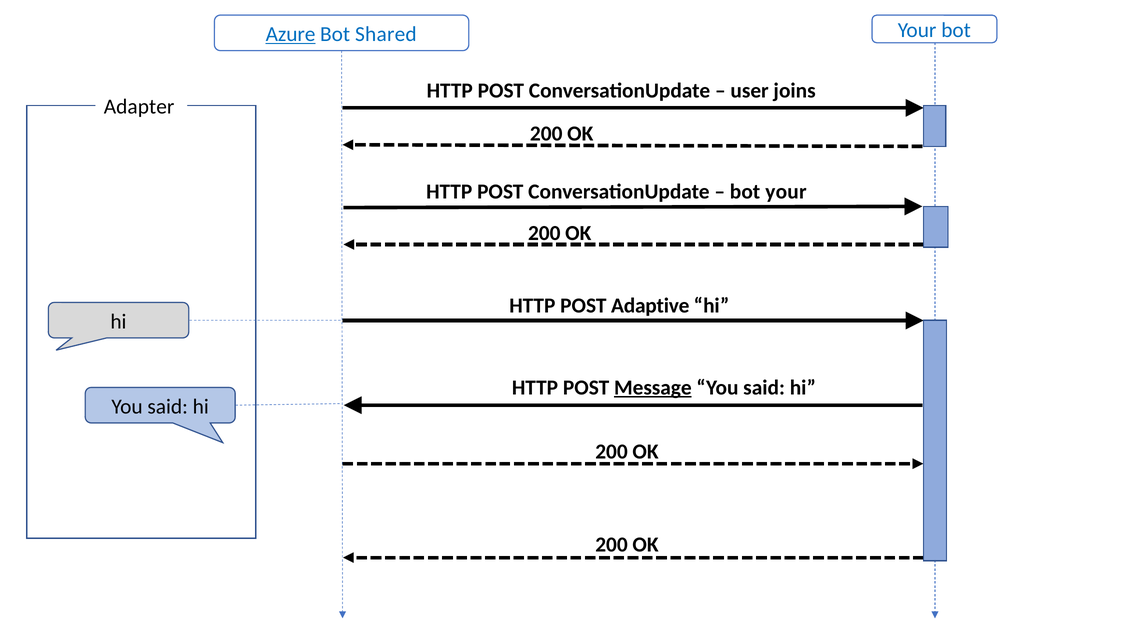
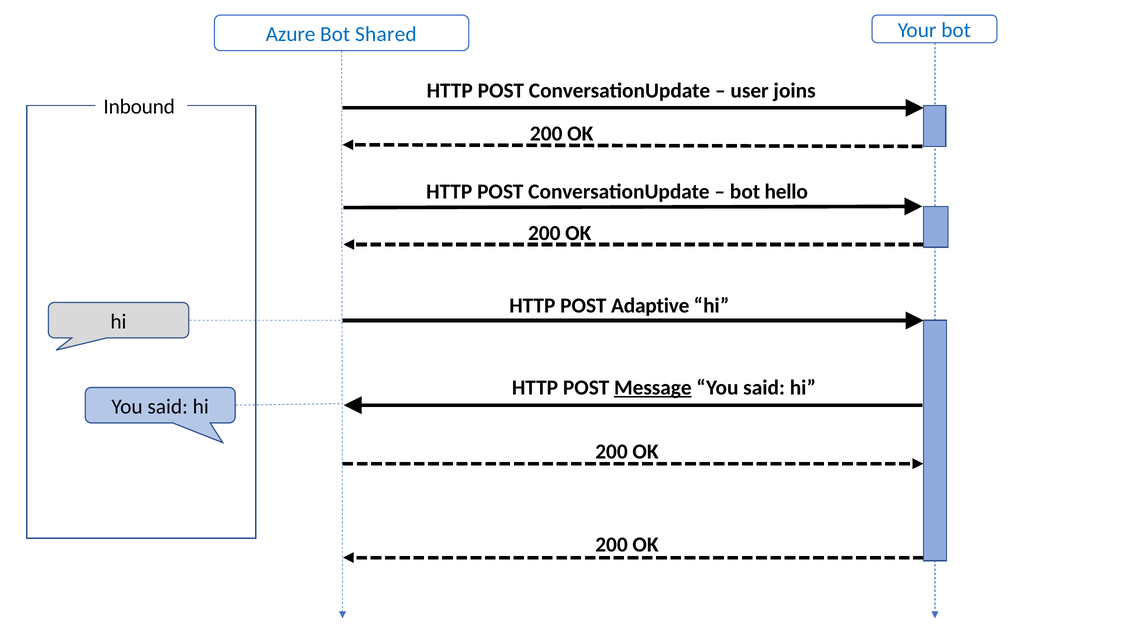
Azure underline: present -> none
Adapter: Adapter -> Inbound
bot your: your -> hello
